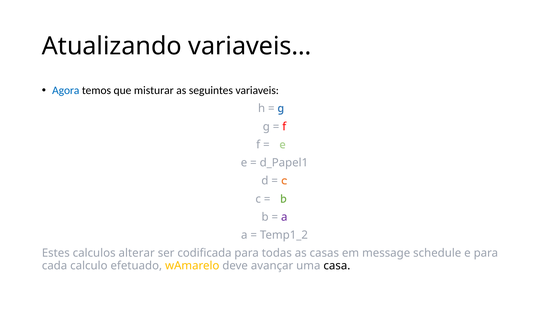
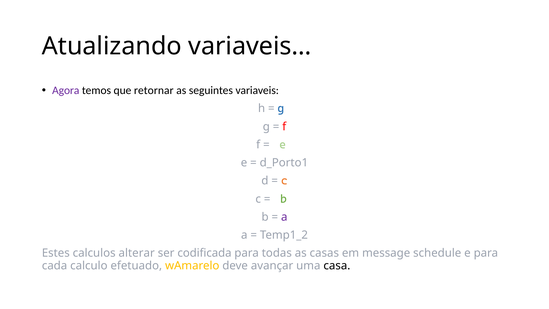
Agora colour: blue -> purple
misturar: misturar -> retornar
d_Papel1: d_Papel1 -> d_Porto1
